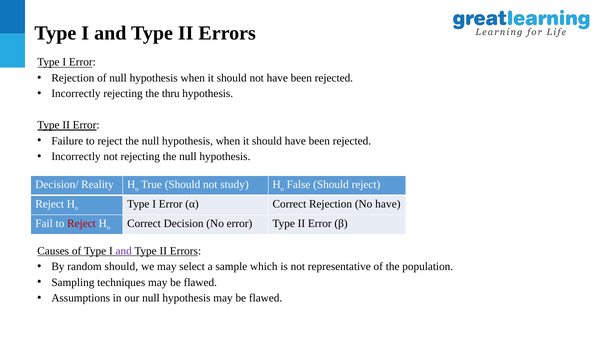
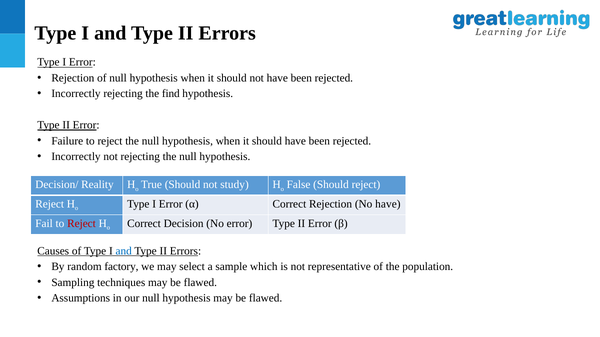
thru: thru -> find
and at (124, 251) colour: purple -> blue
random should: should -> factory
